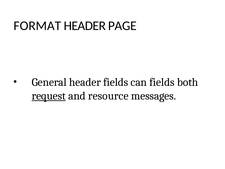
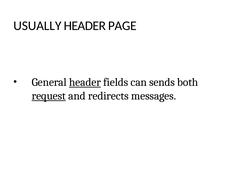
FORMAT: FORMAT -> USUALLY
header at (85, 82) underline: none -> present
can fields: fields -> sends
resource: resource -> redirects
